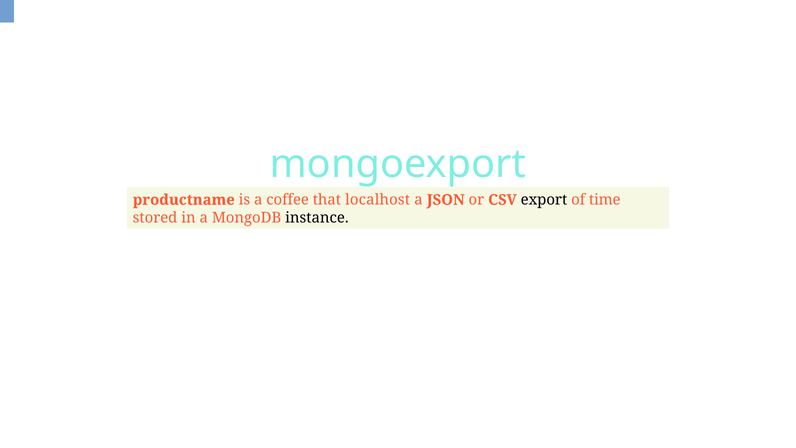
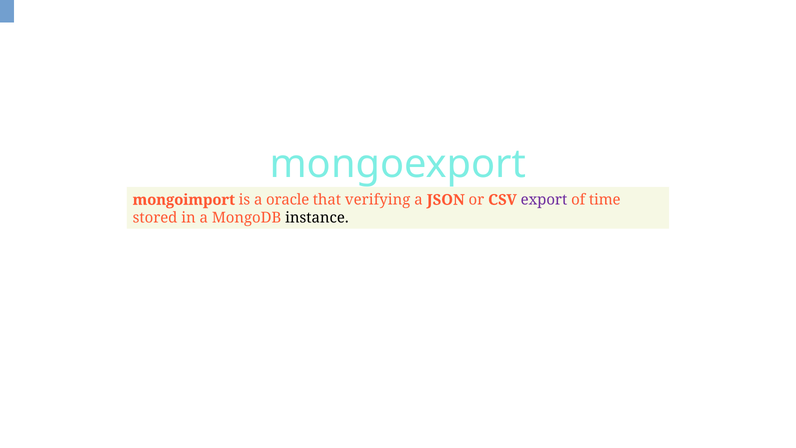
productname: productname -> mongoimport
coffee: coffee -> oracle
localhost: localhost -> verifying
export colour: black -> purple
